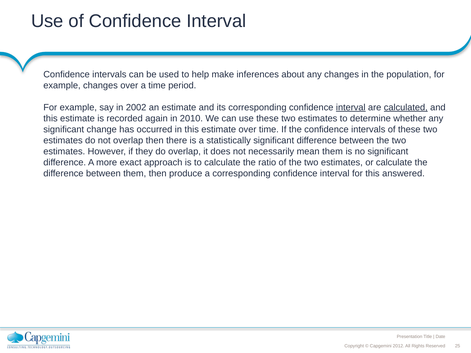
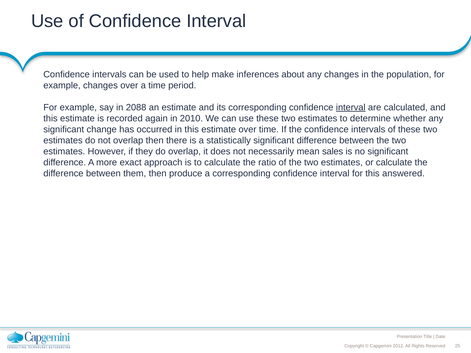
2002: 2002 -> 2088
calculated underline: present -> none
mean them: them -> sales
